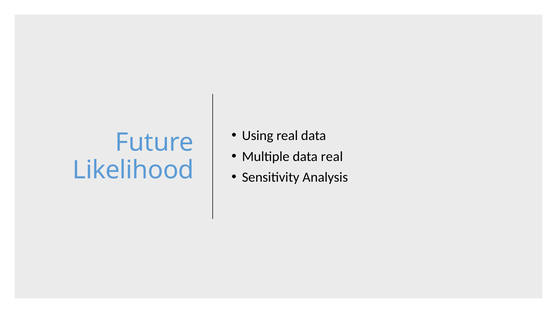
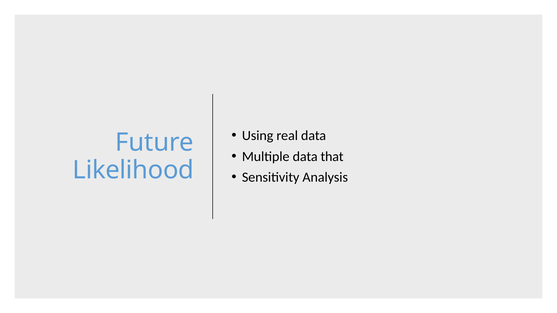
data real: real -> that
